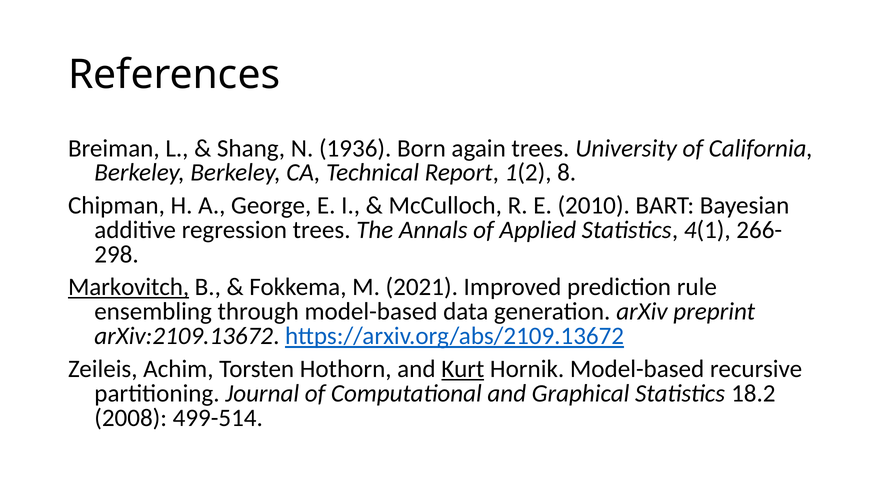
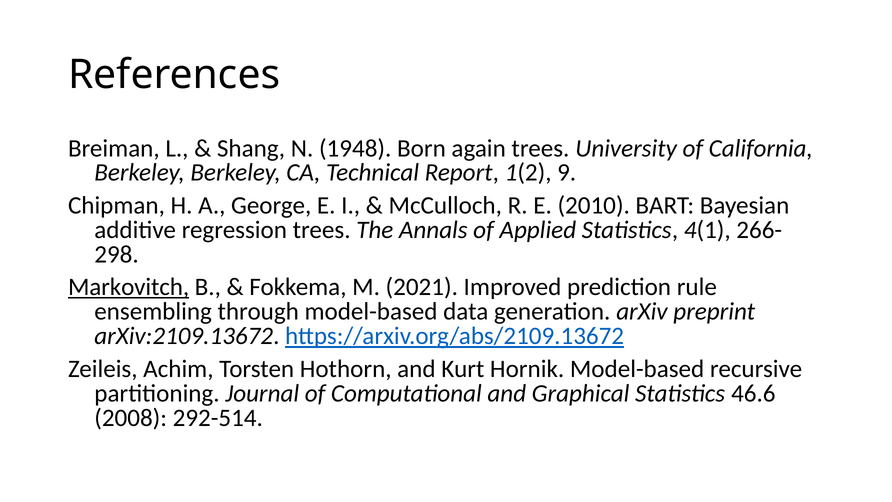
1936: 1936 -> 1948
8: 8 -> 9
Kurt underline: present -> none
18.2: 18.2 -> 46.6
499-514: 499-514 -> 292-514
